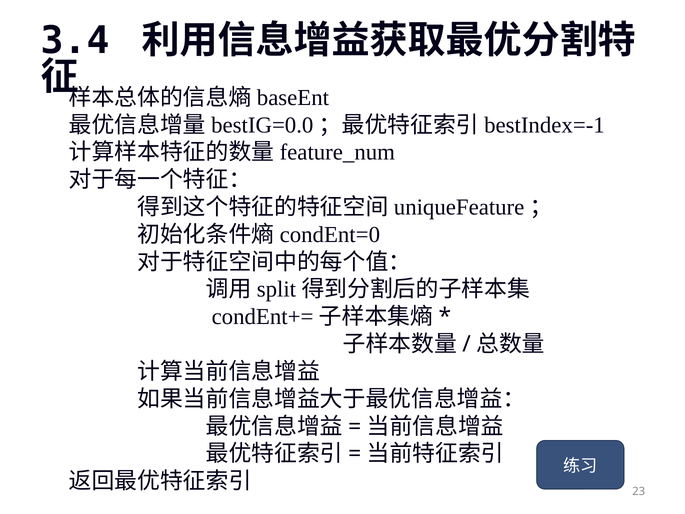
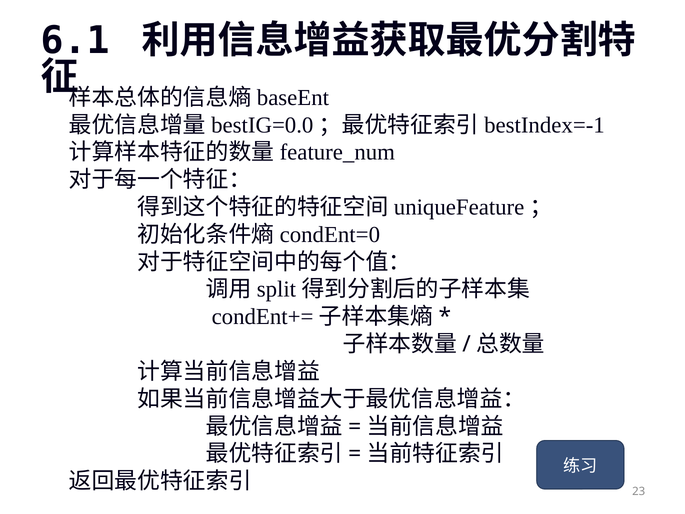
3.4: 3.4 -> 6.1
